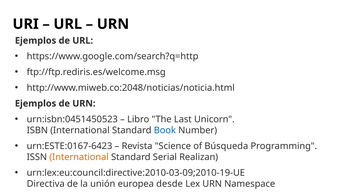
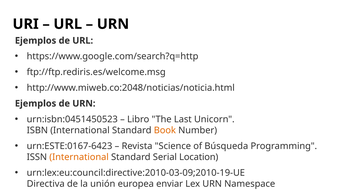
Book colour: blue -> orange
Realizan: Realizan -> Location
desde: desde -> enviar
